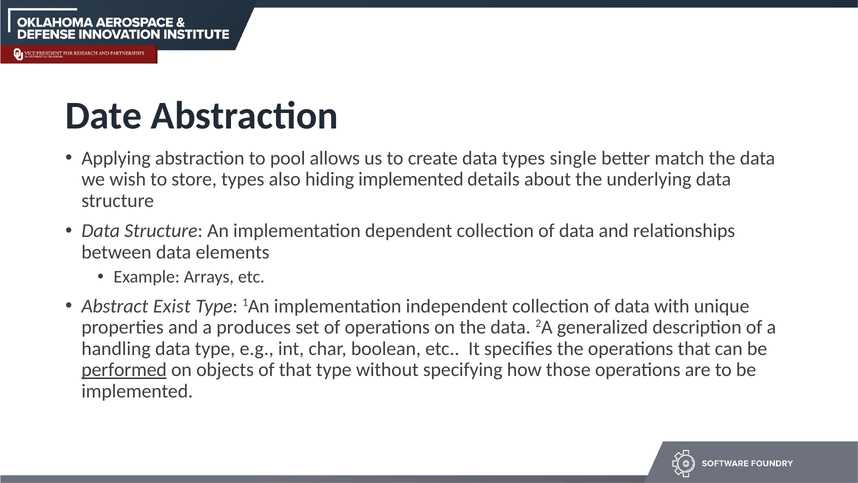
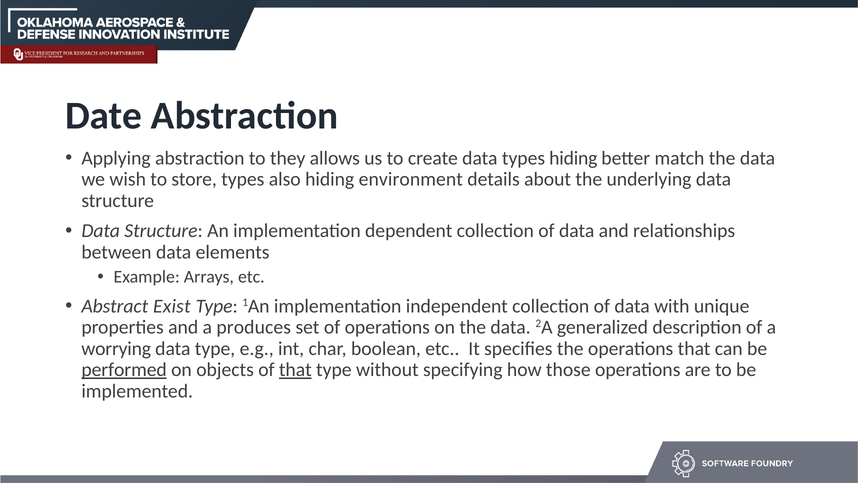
pool: pool -> they
types single: single -> hiding
hiding implemented: implemented -> environment
handling: handling -> worrying
that at (295, 370) underline: none -> present
